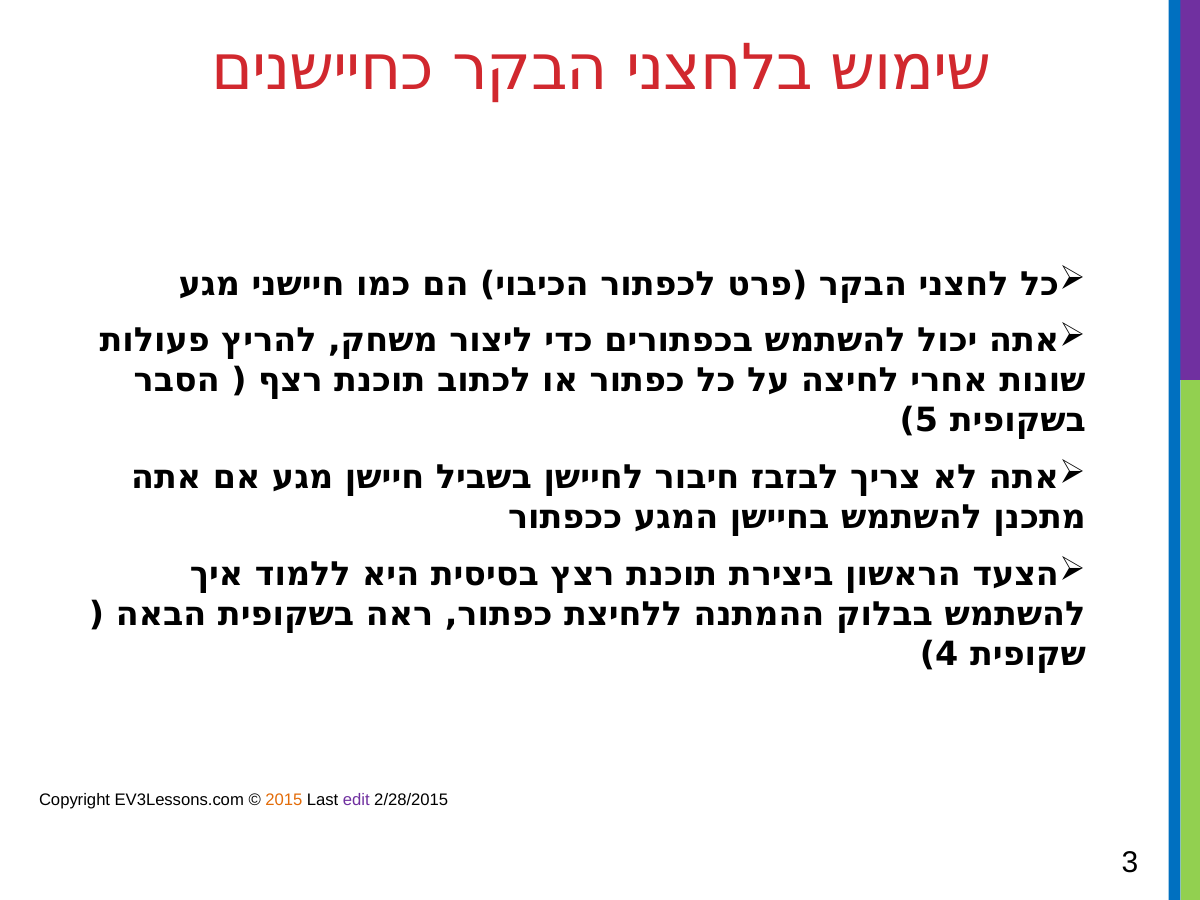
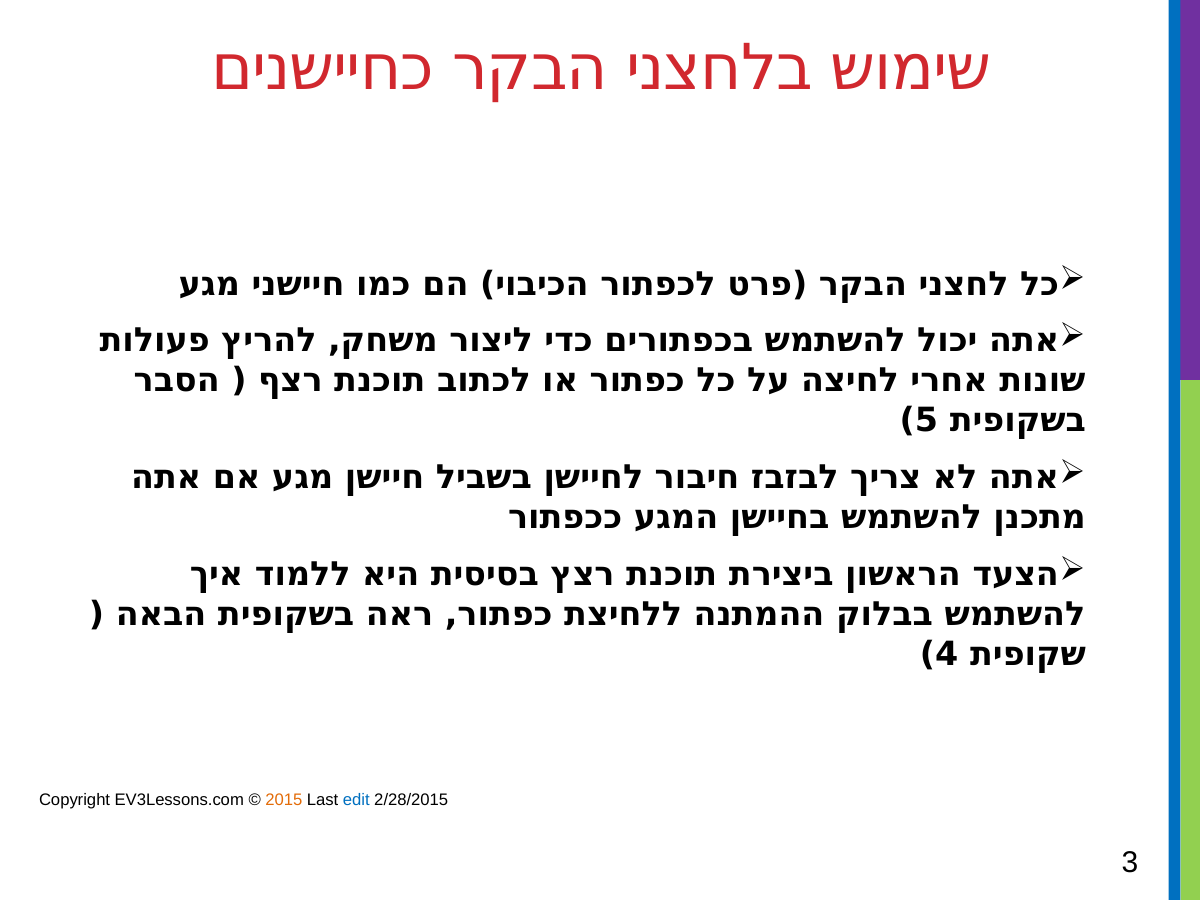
edit colour: purple -> blue
